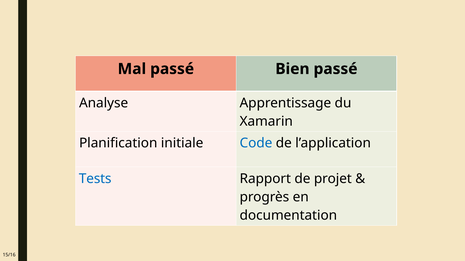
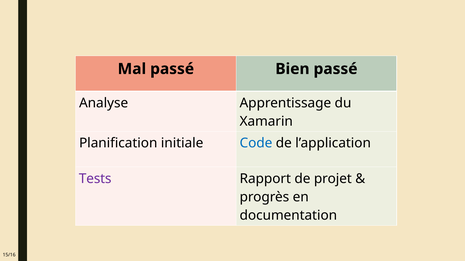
Tests colour: blue -> purple
